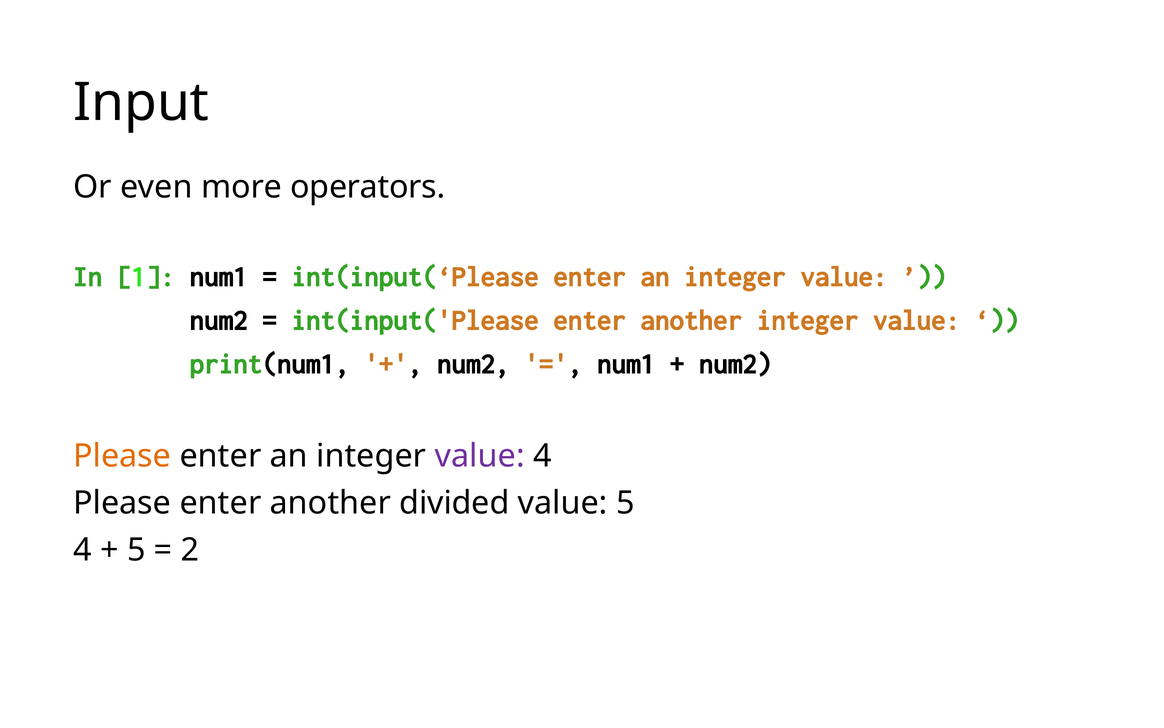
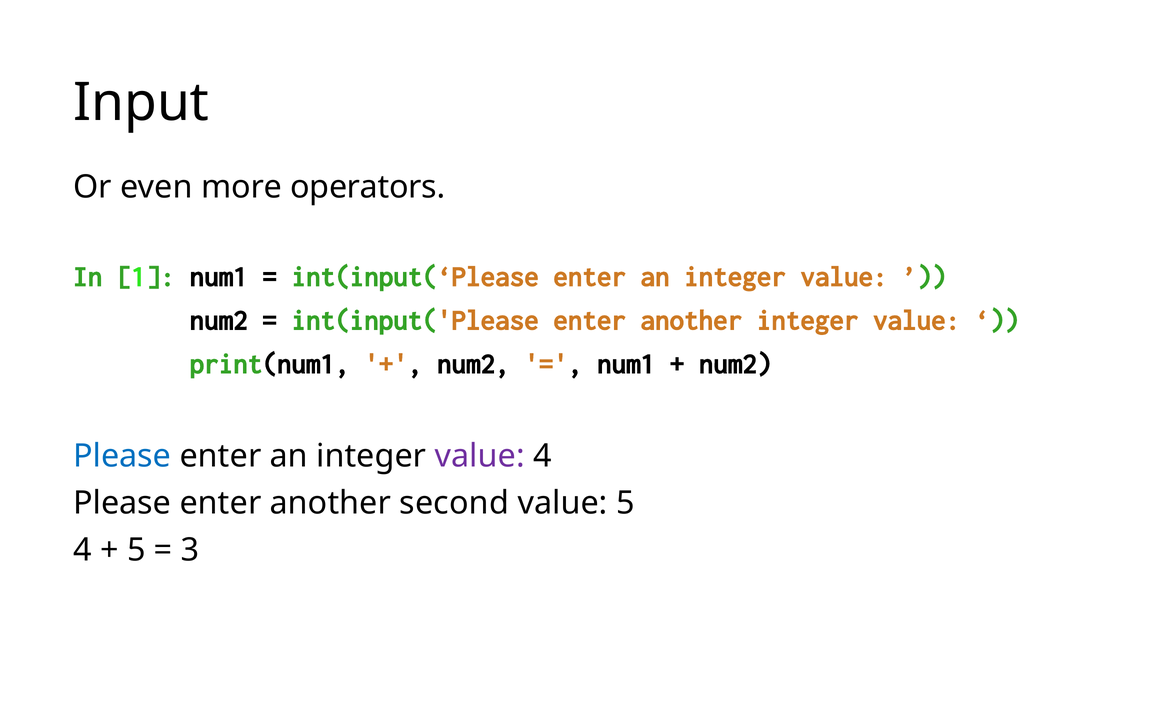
Please at (122, 456) colour: orange -> blue
divided: divided -> second
2: 2 -> 3
